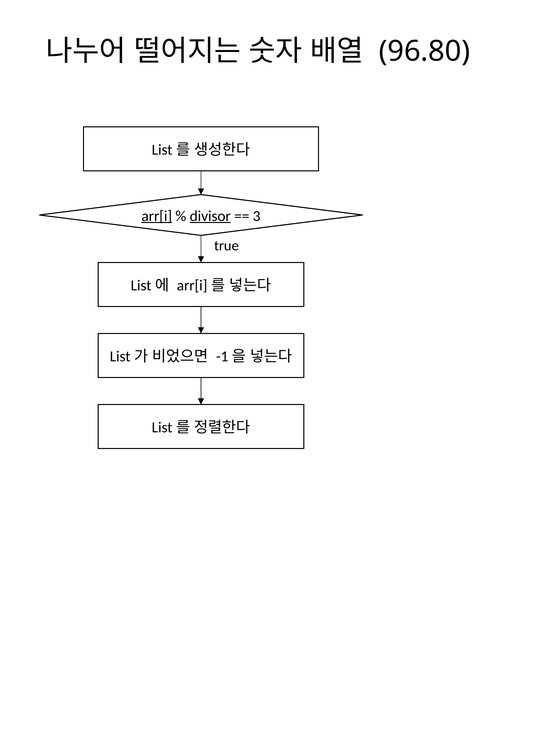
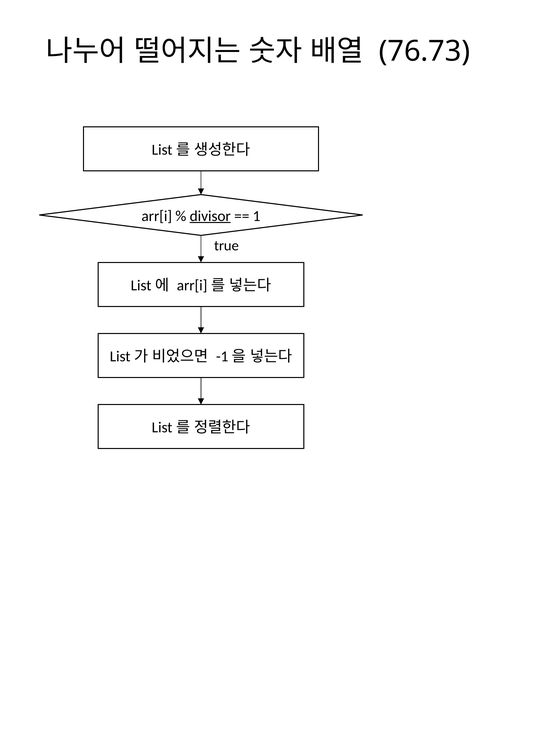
96.80: 96.80 -> 76.73
arr[i underline: present -> none
3: 3 -> 1
